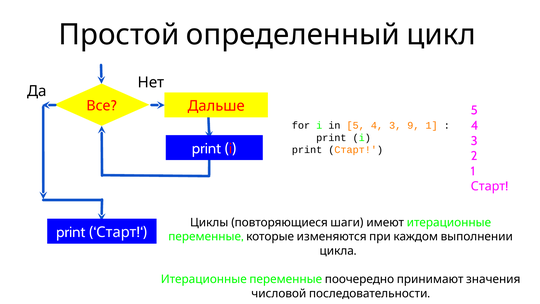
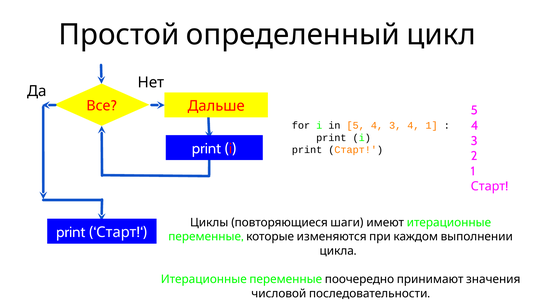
3 9: 9 -> 4
